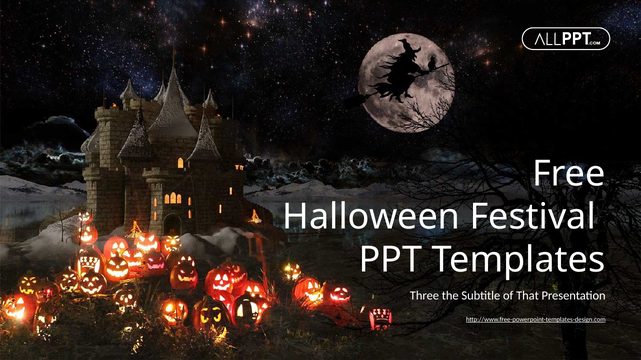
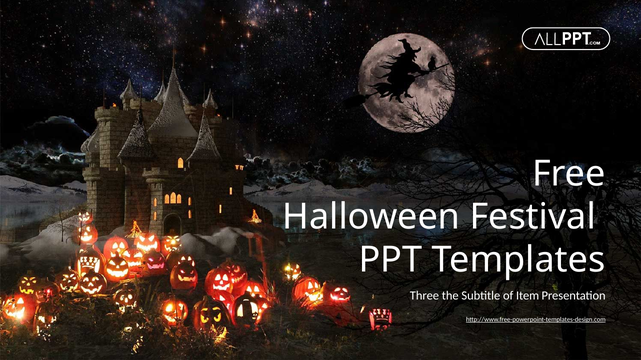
That: That -> Item
